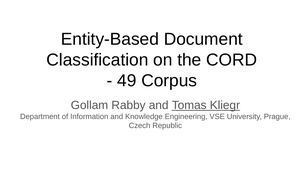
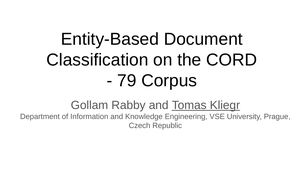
49: 49 -> 79
